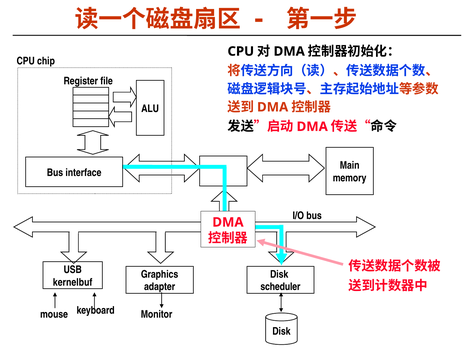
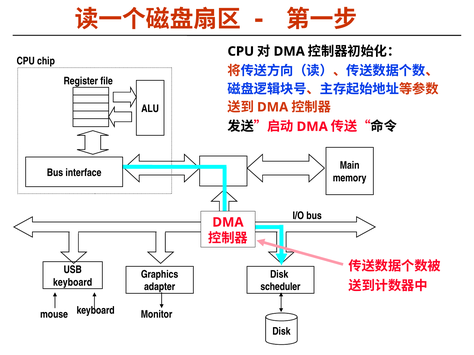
kernelbuf at (73, 283): kernelbuf -> keyboard
